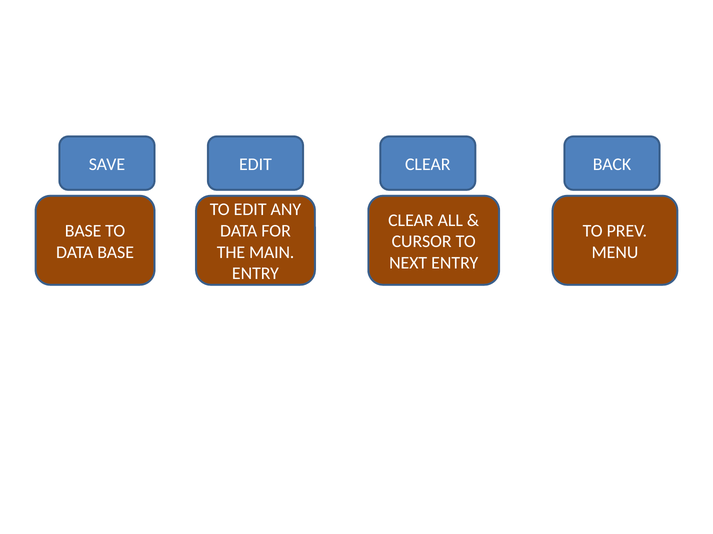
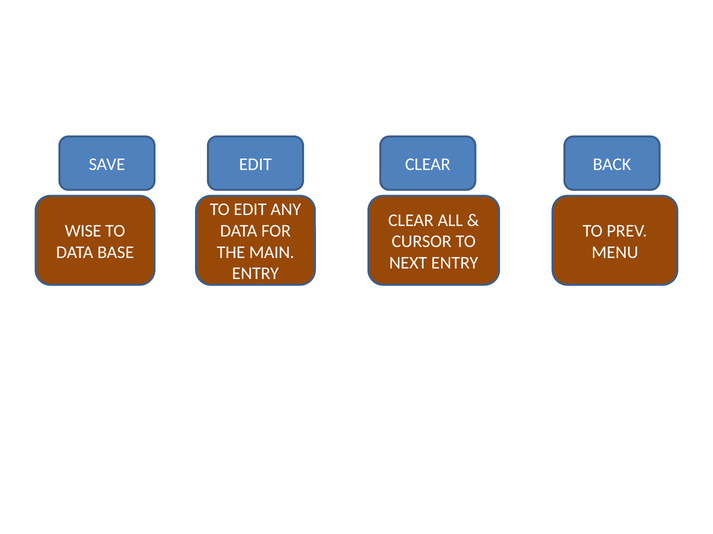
BASE at (83, 231): BASE -> WISE
